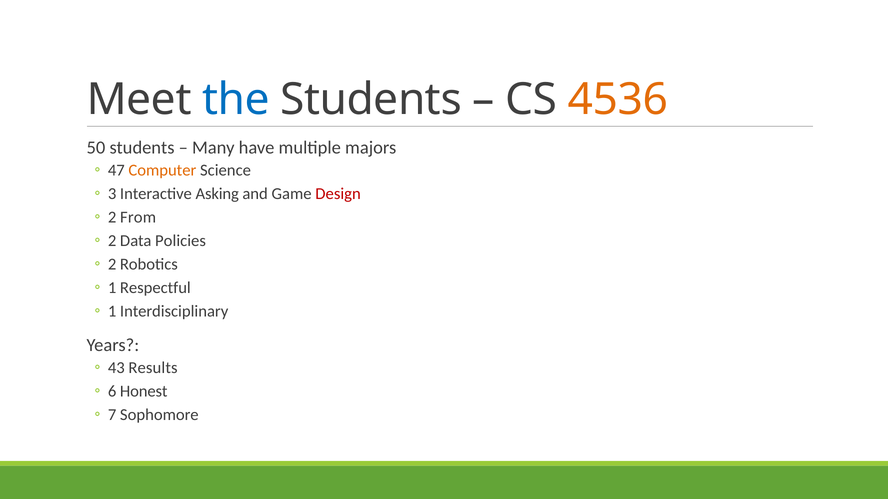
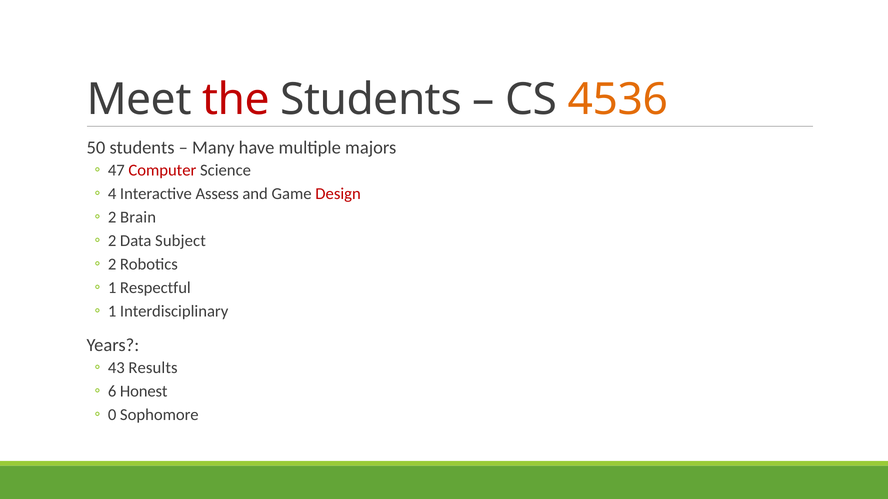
the colour: blue -> red
Computer colour: orange -> red
3: 3 -> 4
Asking: Asking -> Assess
From: From -> Brain
Policies: Policies -> Subject
7: 7 -> 0
